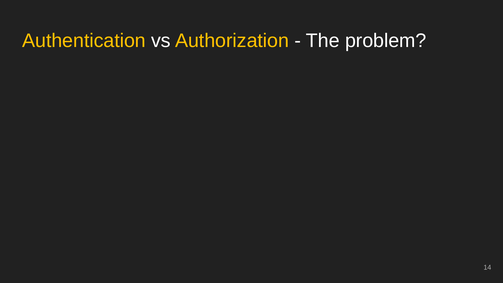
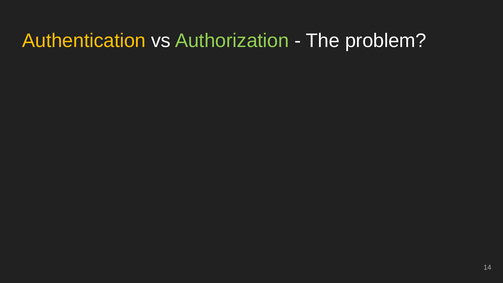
Authorization colour: yellow -> light green
